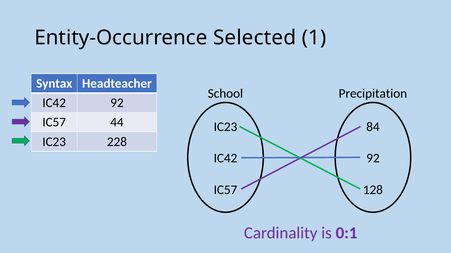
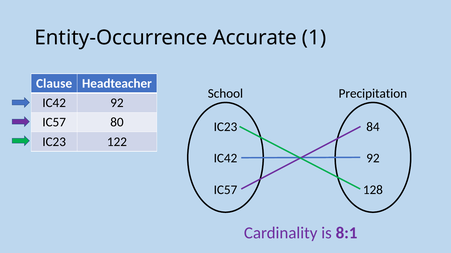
Selected: Selected -> Accurate
Syntax: Syntax -> Clause
44: 44 -> 80
228: 228 -> 122
0:1: 0:1 -> 8:1
